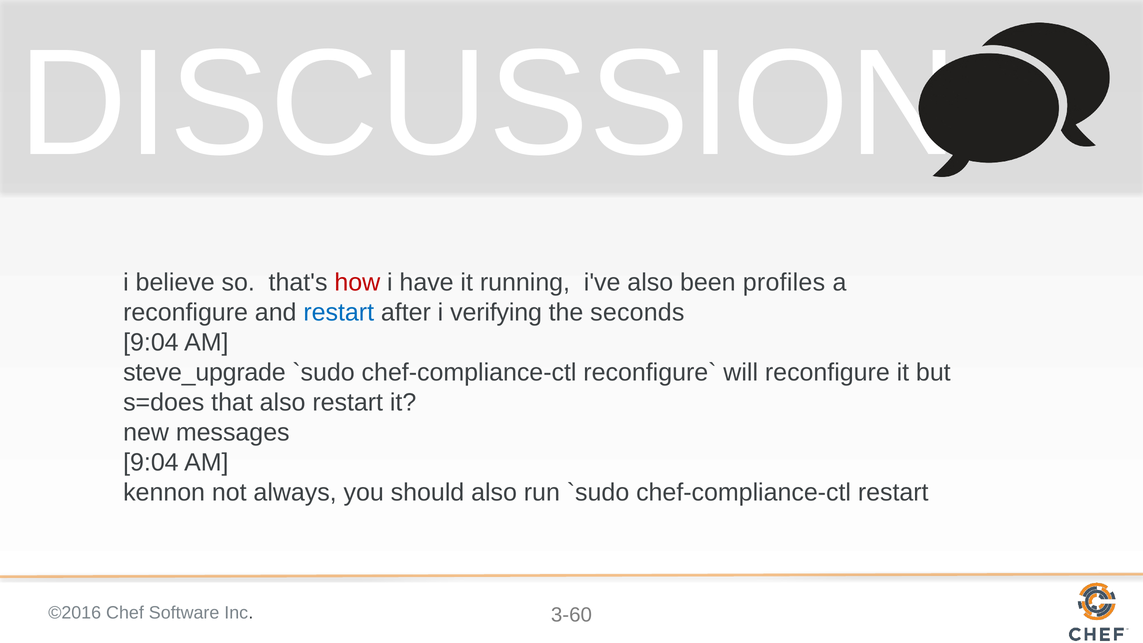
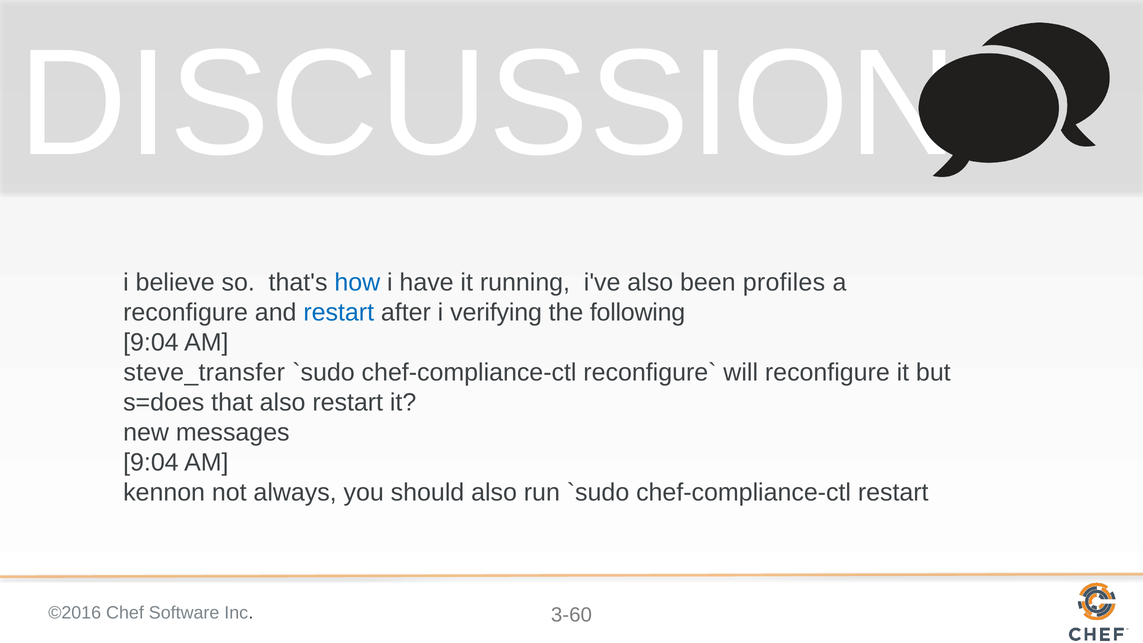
how colour: red -> blue
seconds: seconds -> following
steve_upgrade: steve_upgrade -> steve_transfer
